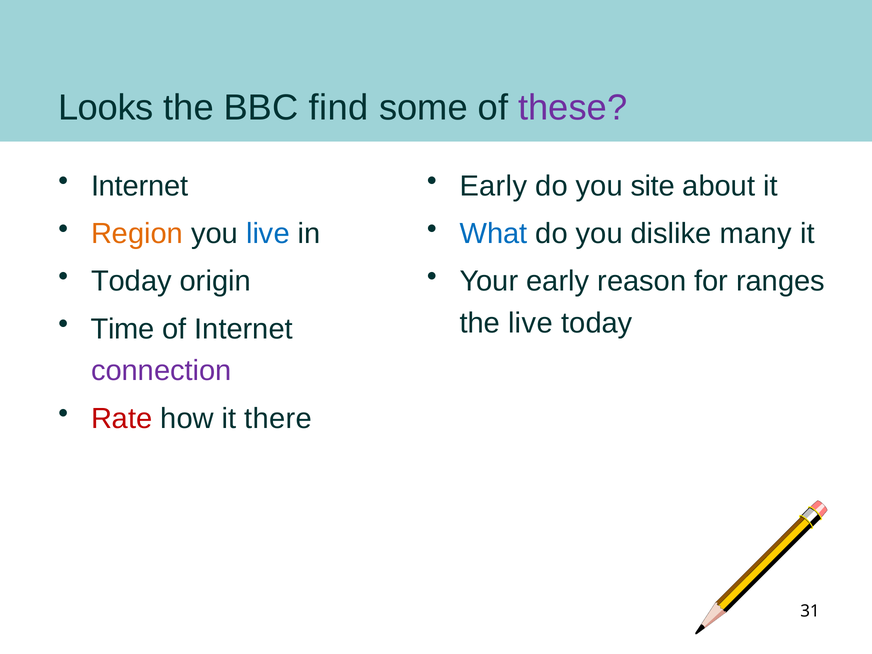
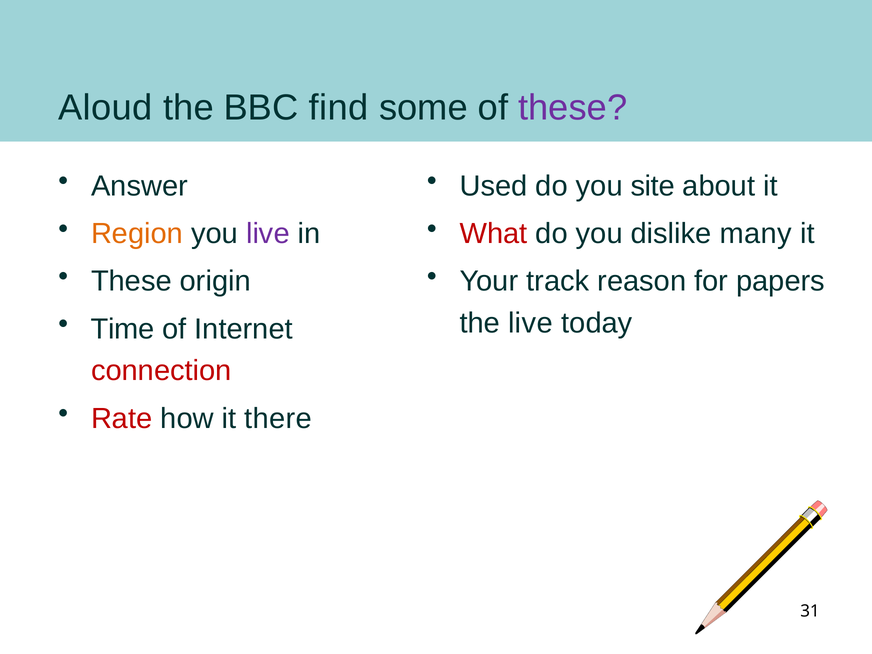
Looks: Looks -> Aloud
Internet at (140, 186): Internet -> Answer
Early at (493, 186): Early -> Used
live at (268, 234) colour: blue -> purple
What colour: blue -> red
Today at (131, 281): Today -> These
Your early: early -> track
ranges: ranges -> papers
connection colour: purple -> red
